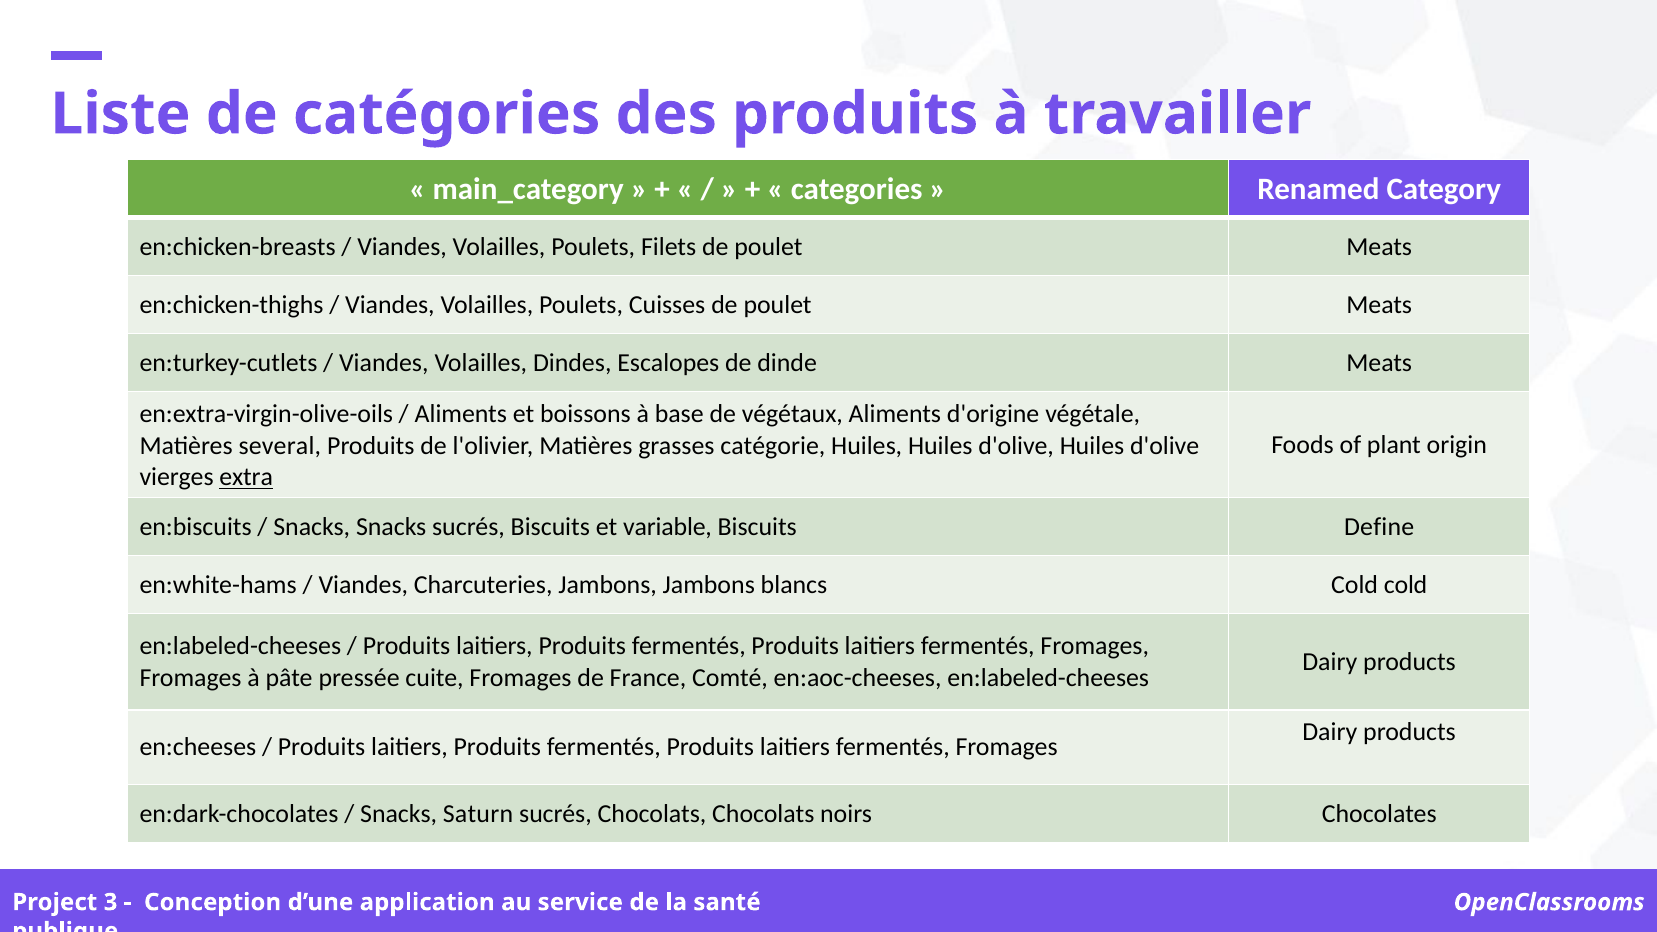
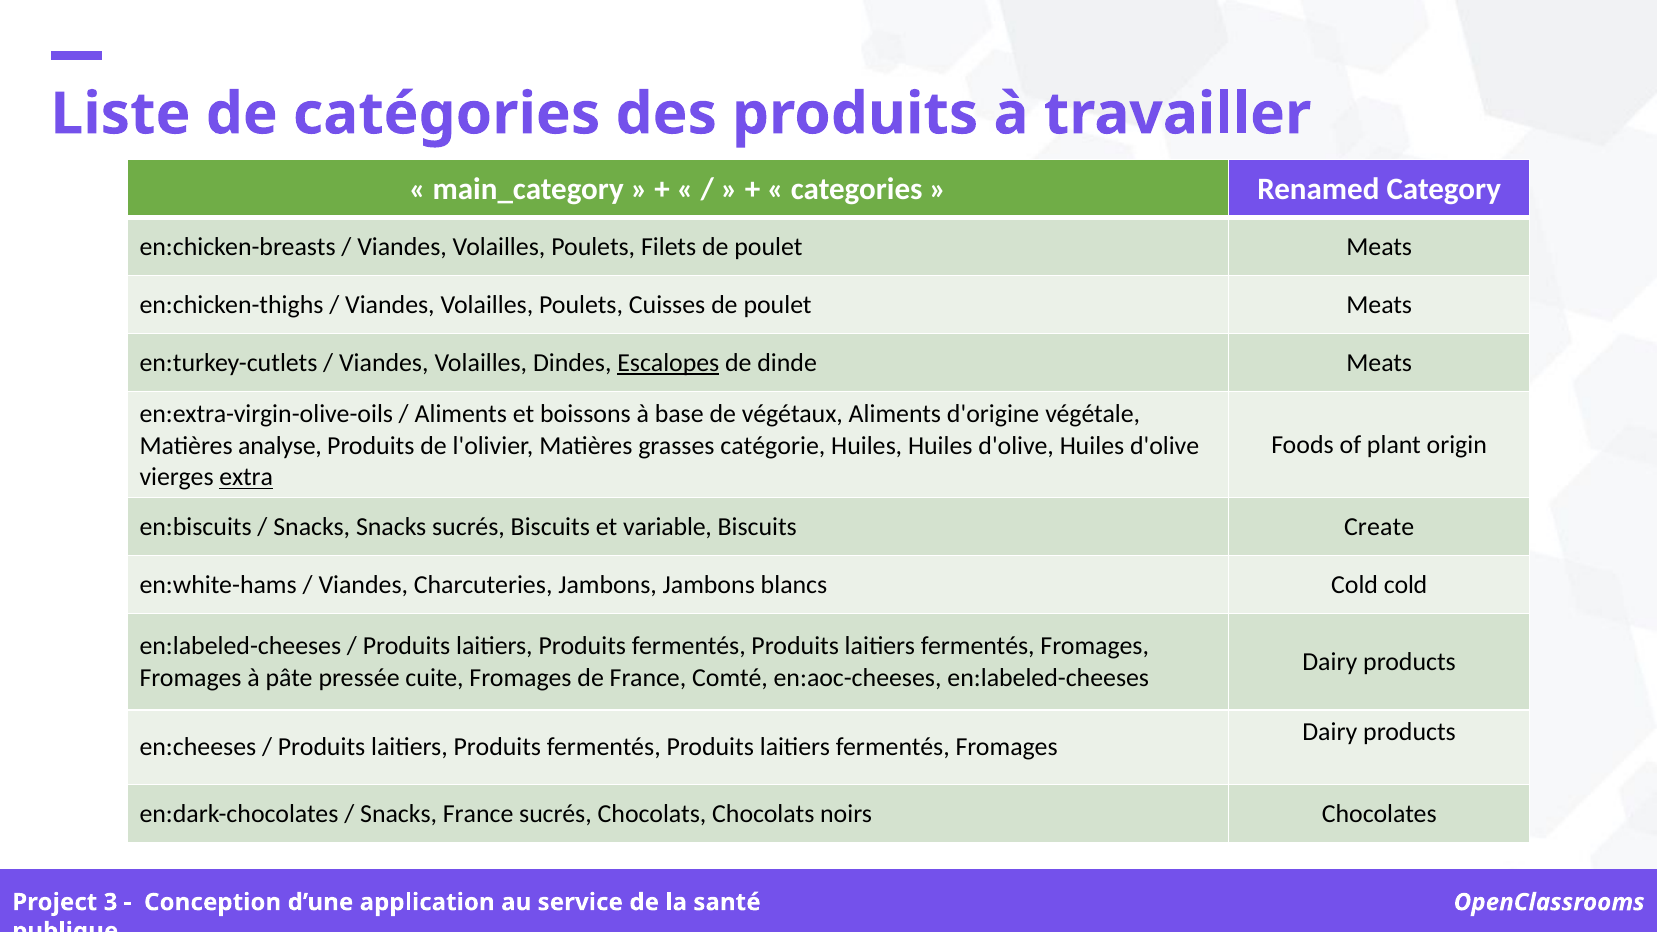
Escalopes underline: none -> present
several: several -> analyse
Define: Define -> Create
Snacks Saturn: Saturn -> France
